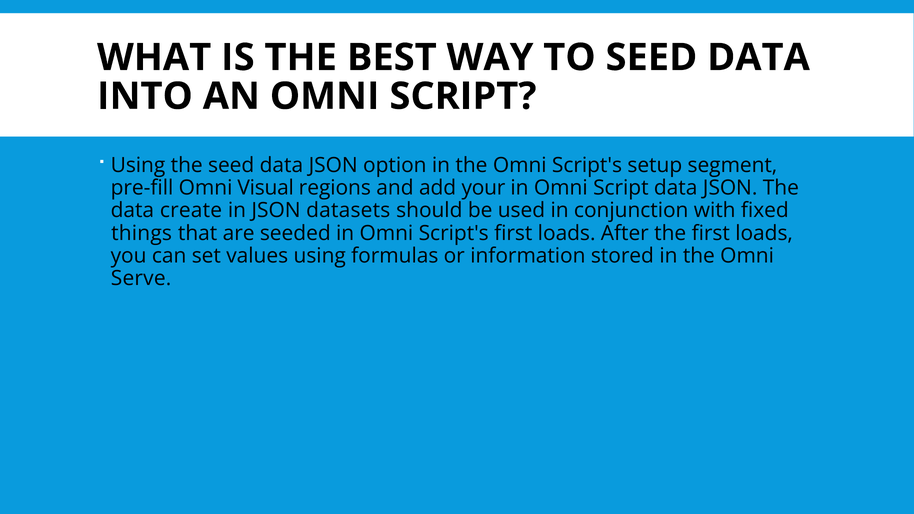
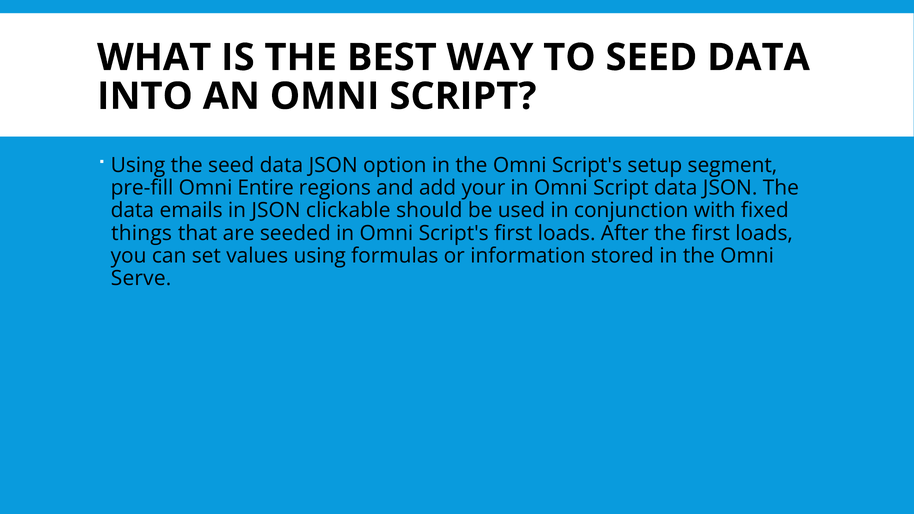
Visual: Visual -> Entire
create: create -> emails
datasets: datasets -> clickable
